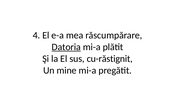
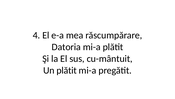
Datoria underline: present -> none
cu-răstignit: cu-răstignit -> cu-mântuit
Un mine: mine -> plătit
